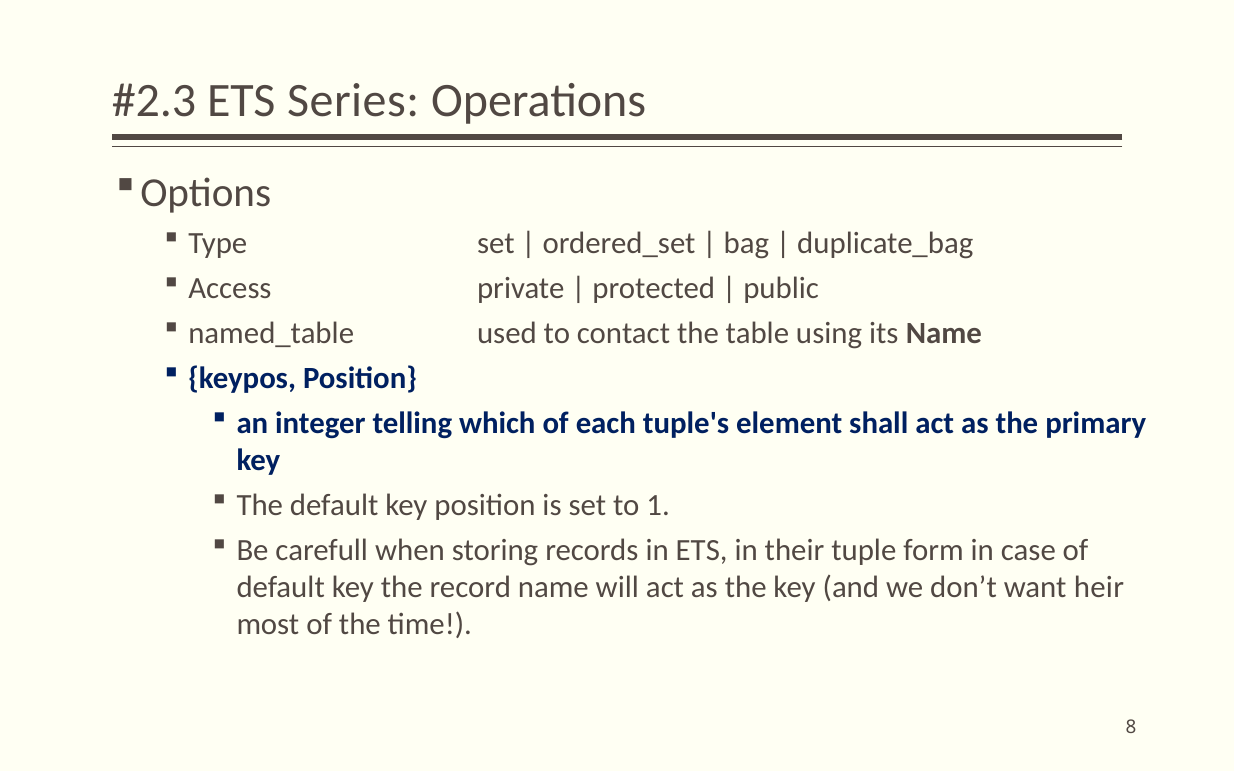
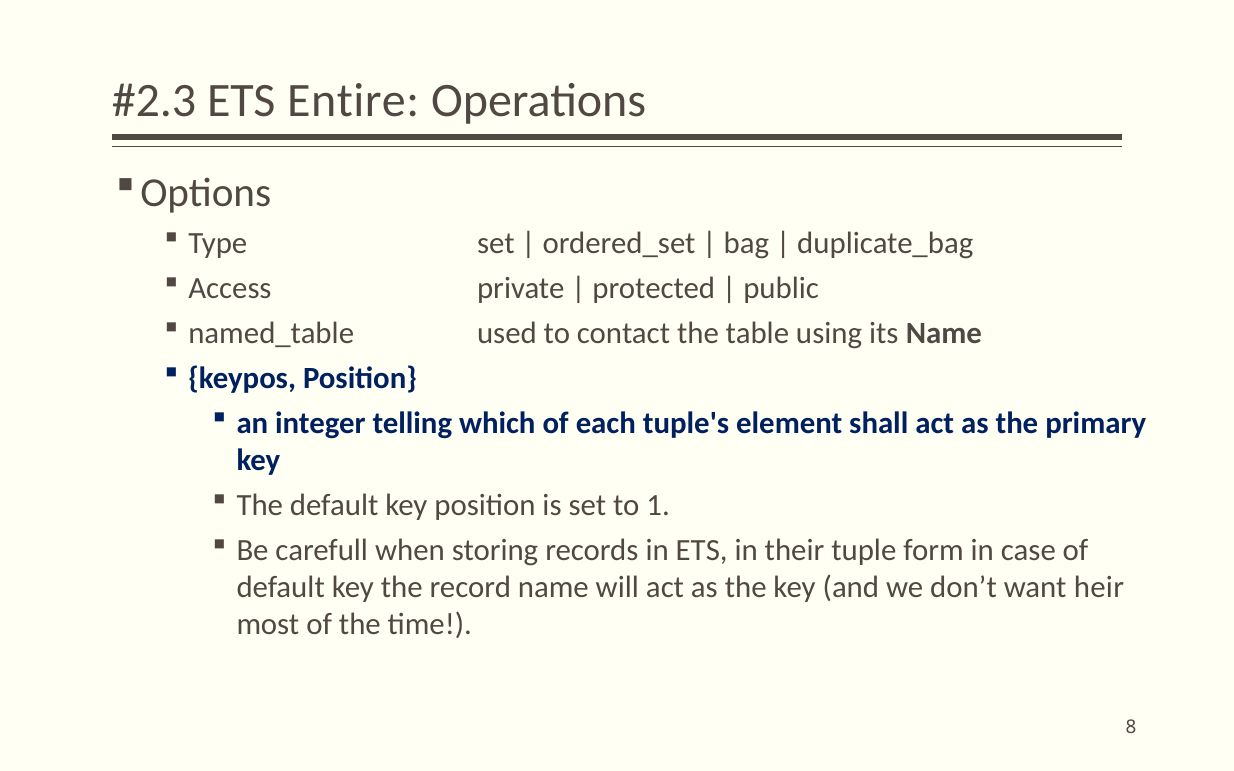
Series: Series -> Entire
